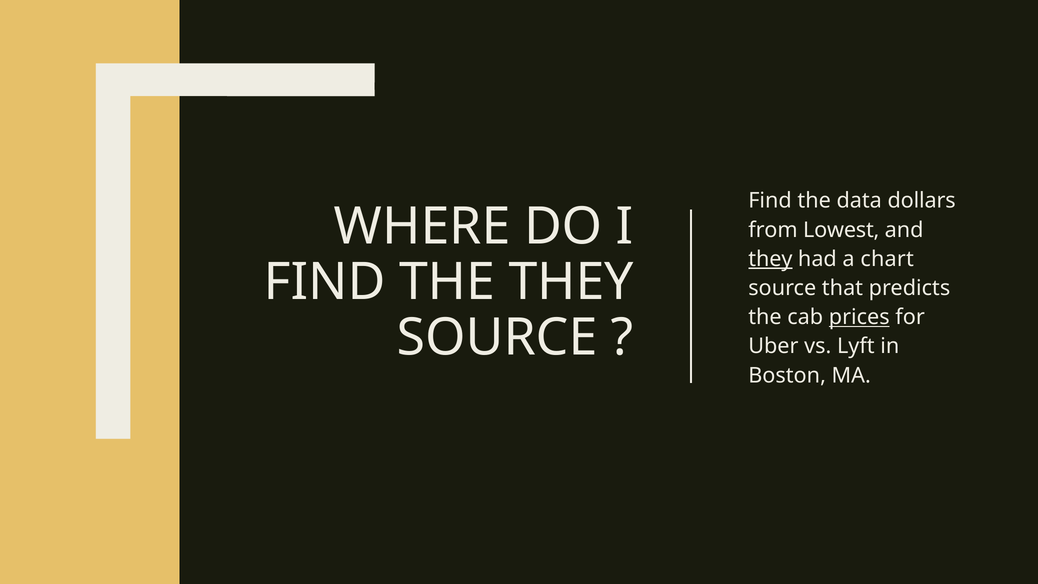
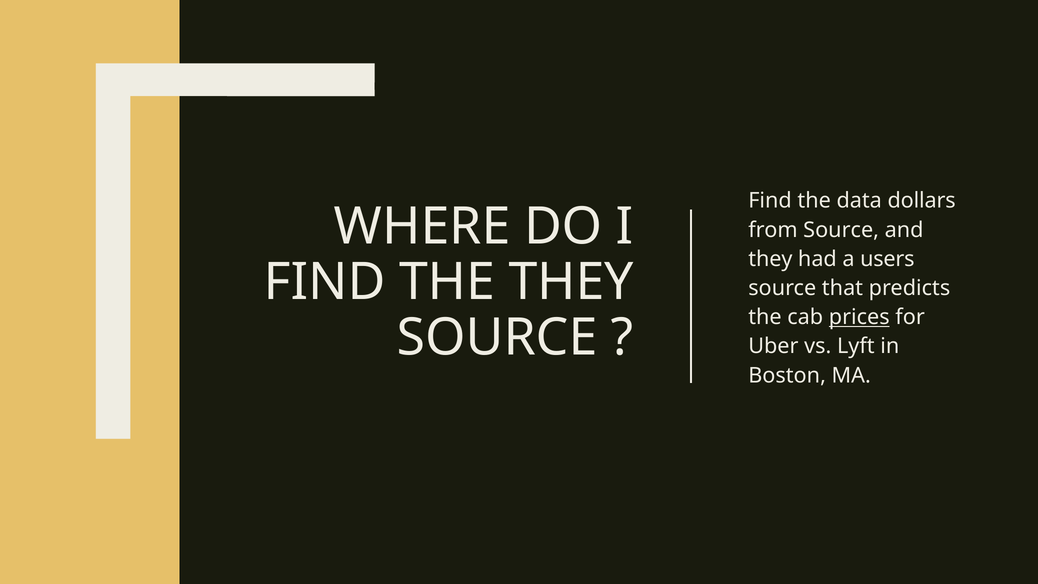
from Lowest: Lowest -> Source
they at (770, 259) underline: present -> none
chart: chart -> users
